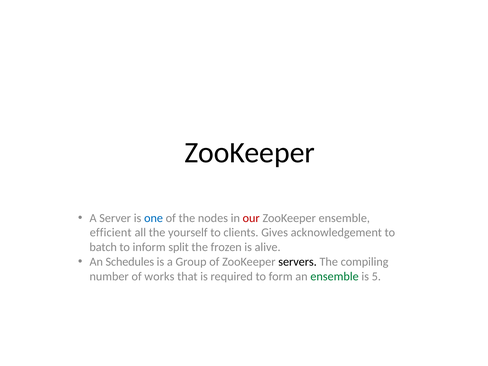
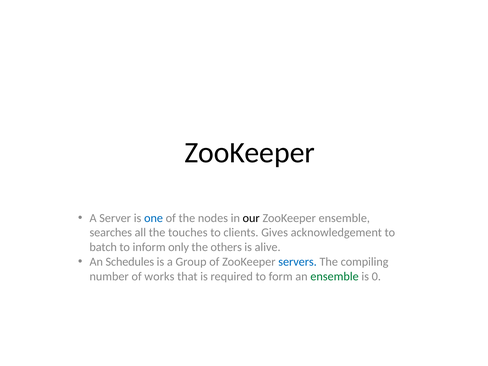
our colour: red -> black
efficient: efficient -> searches
yourself: yourself -> touches
split: split -> only
frozen: frozen -> others
servers colour: black -> blue
5: 5 -> 0
